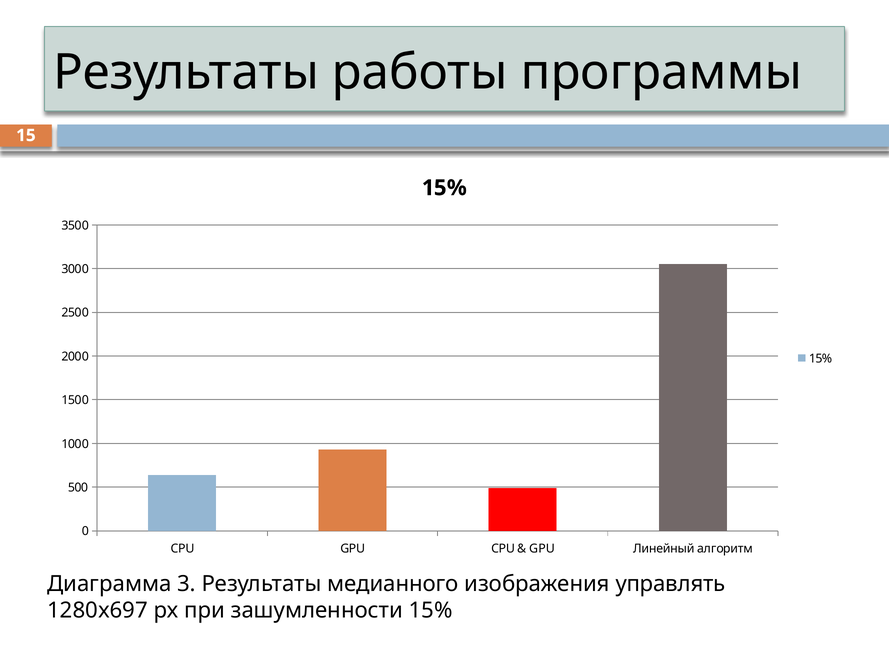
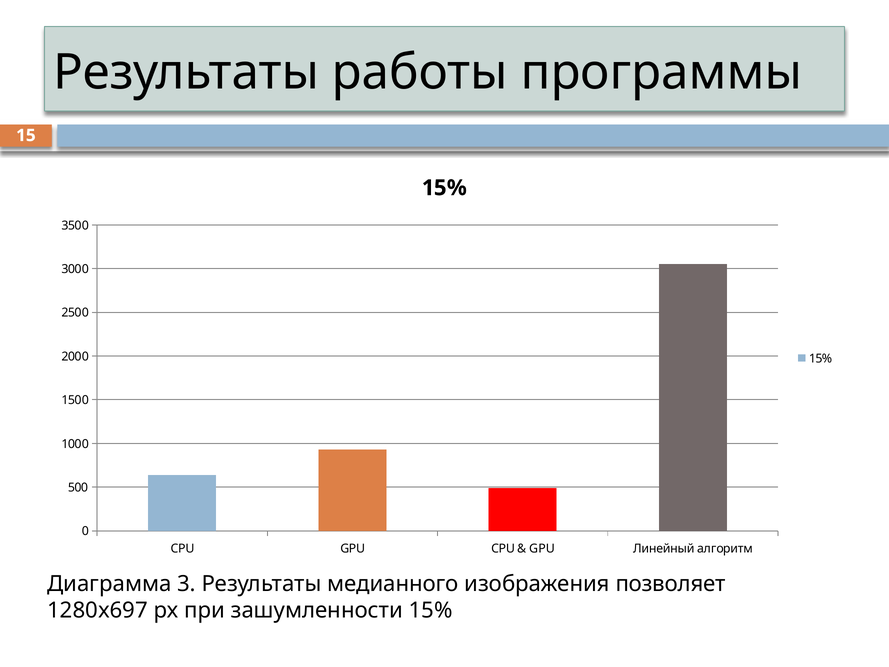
управлять: управлять -> позволяет
